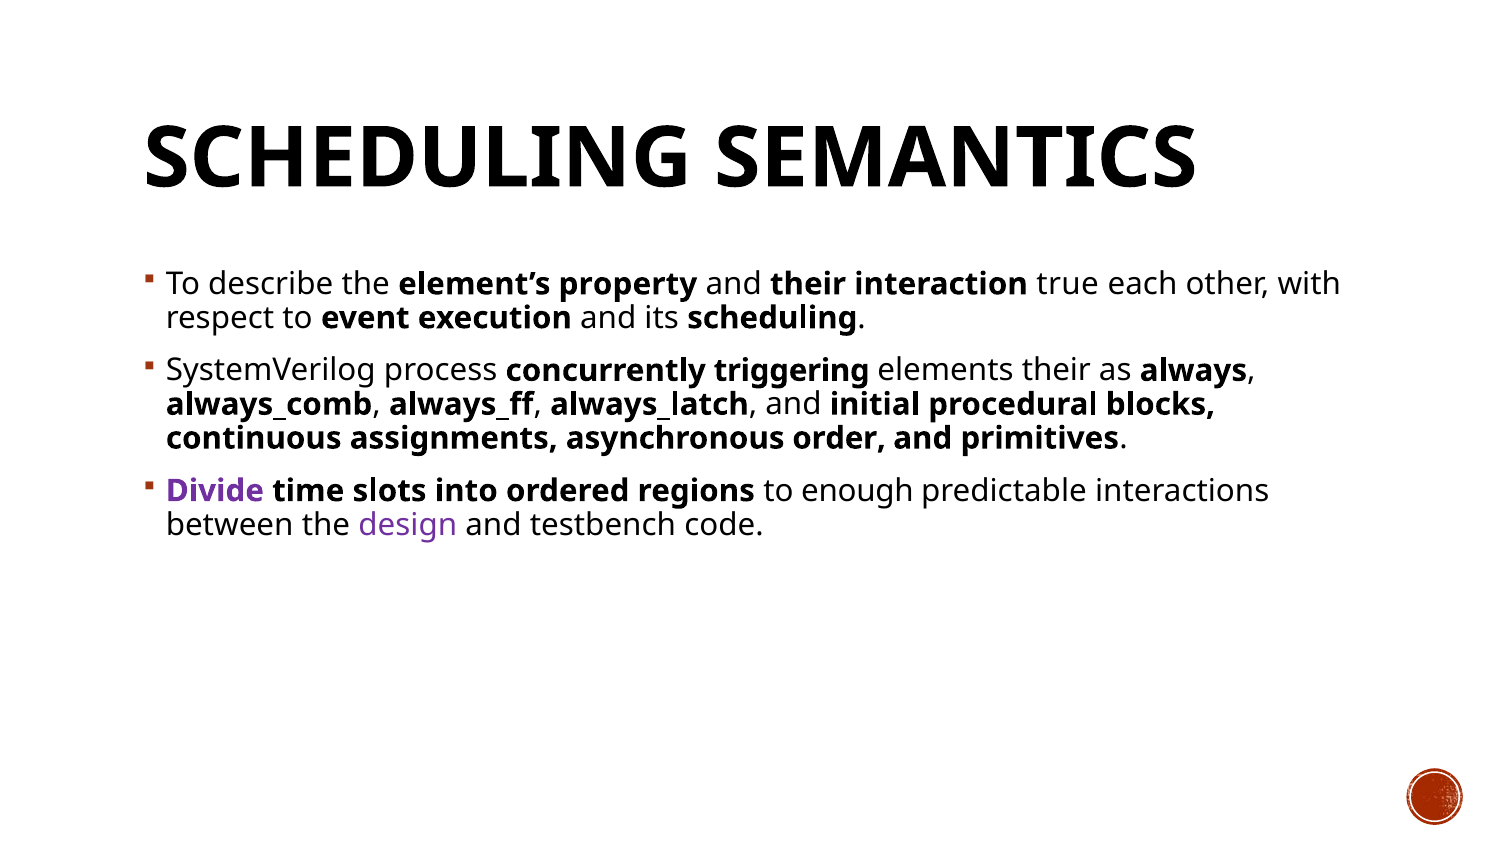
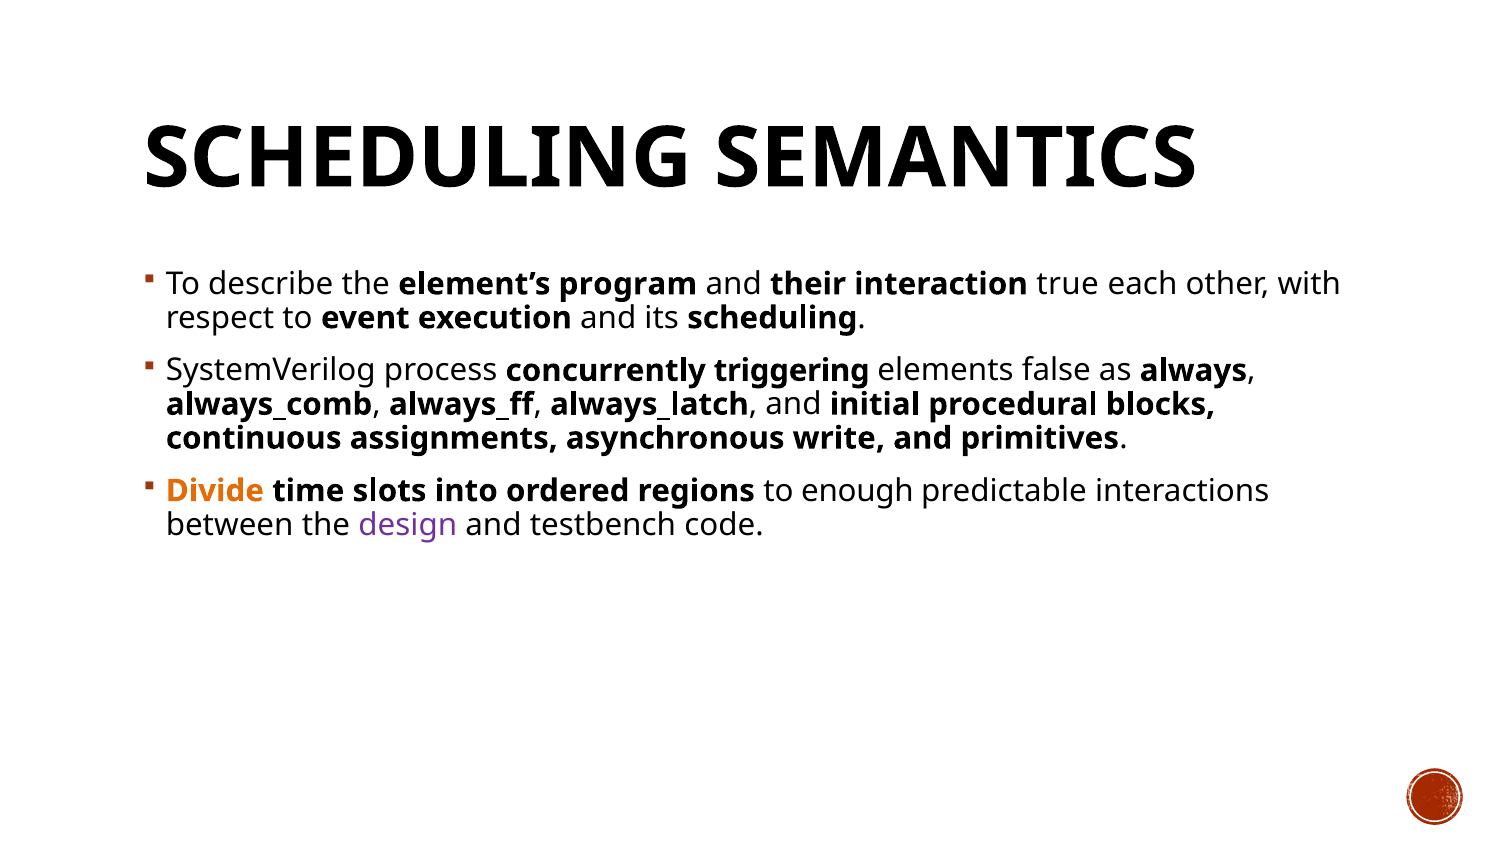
property: property -> program
elements their: their -> false
order: order -> write
Divide colour: purple -> orange
